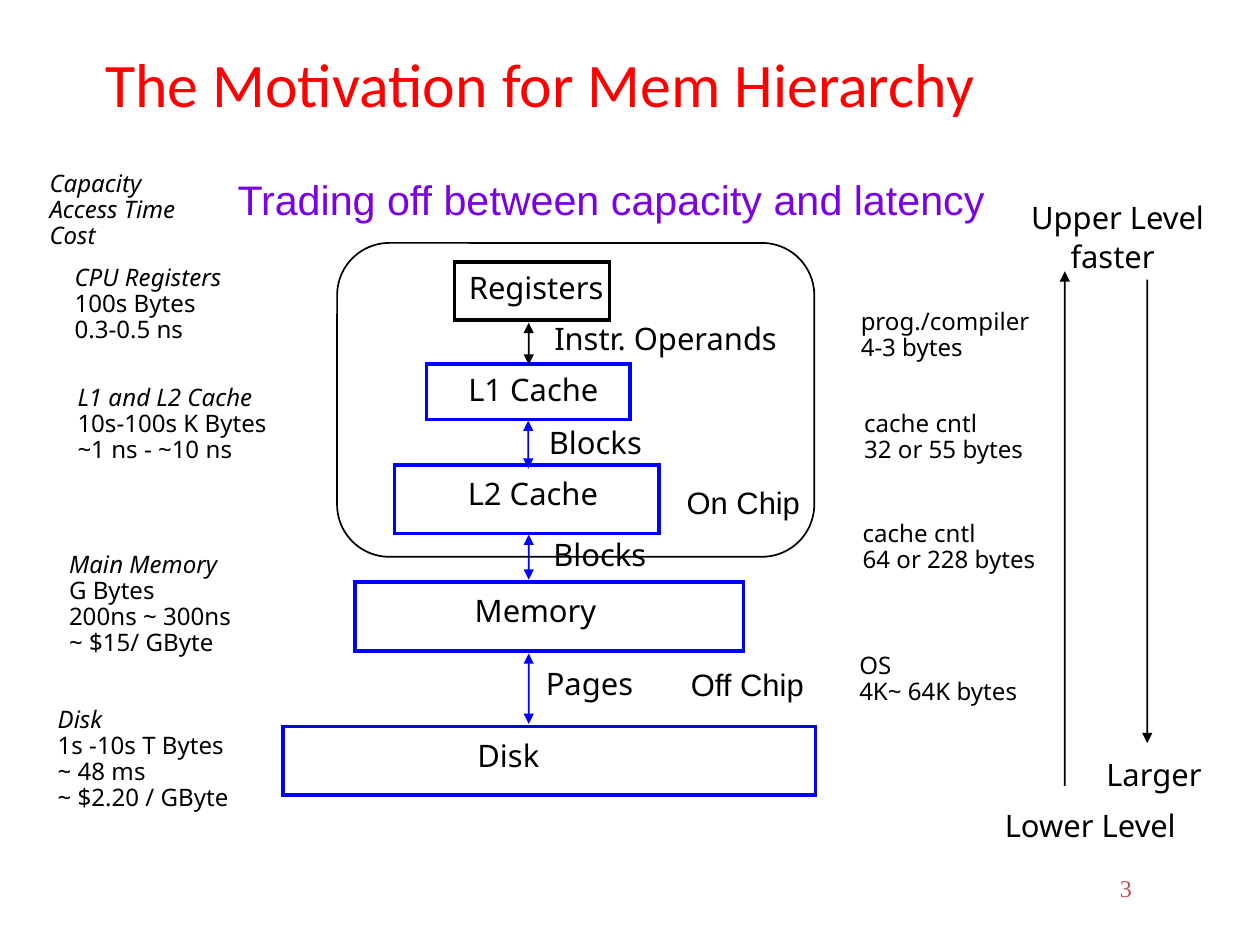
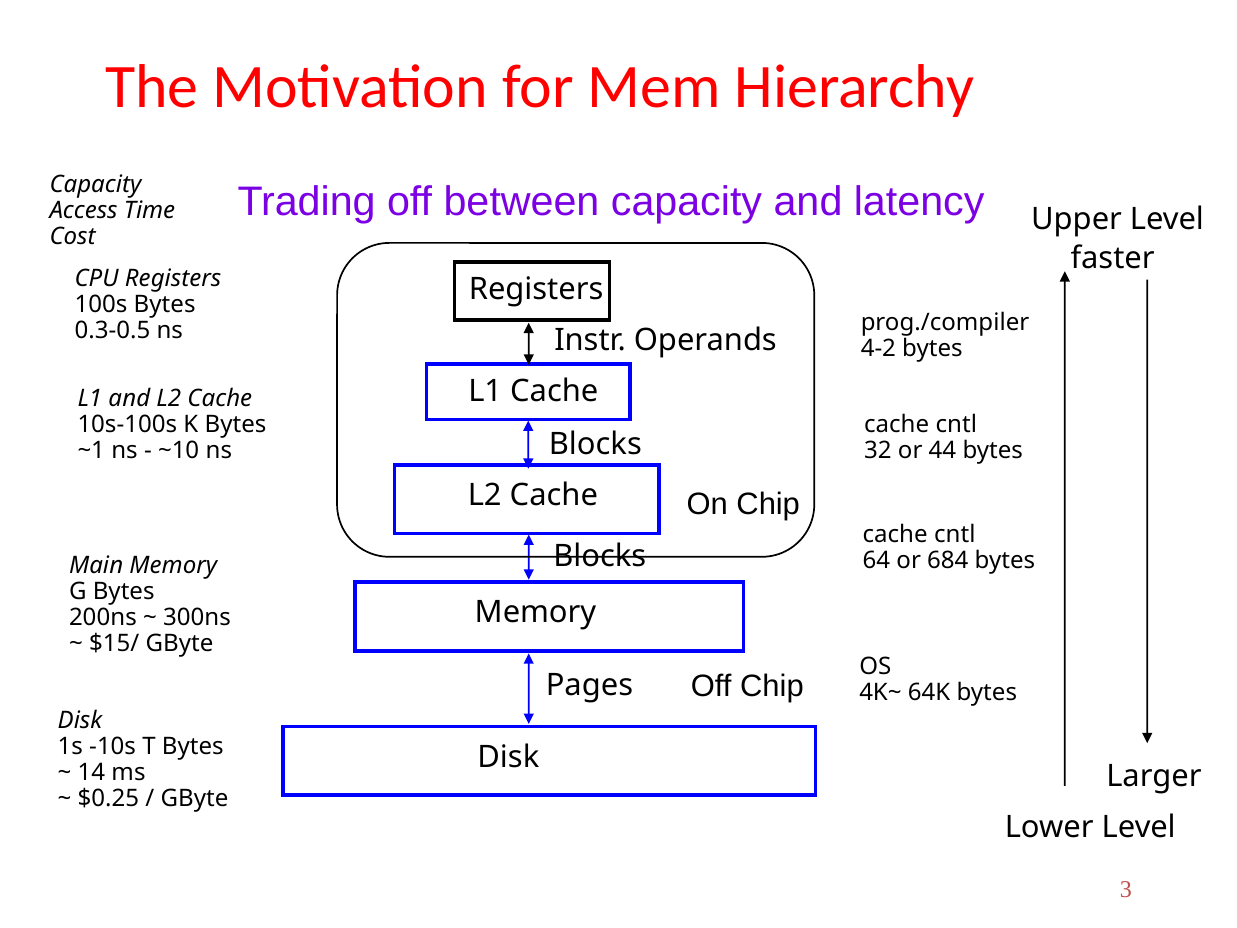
4-3: 4-3 -> 4-2
55: 55 -> 44
228: 228 -> 684
48: 48 -> 14
$2.20: $2.20 -> $0.25
